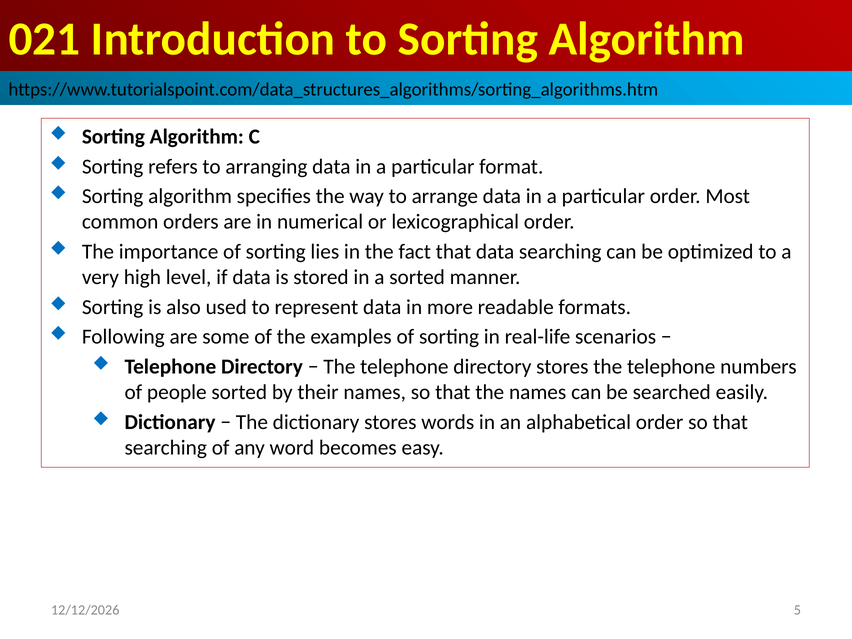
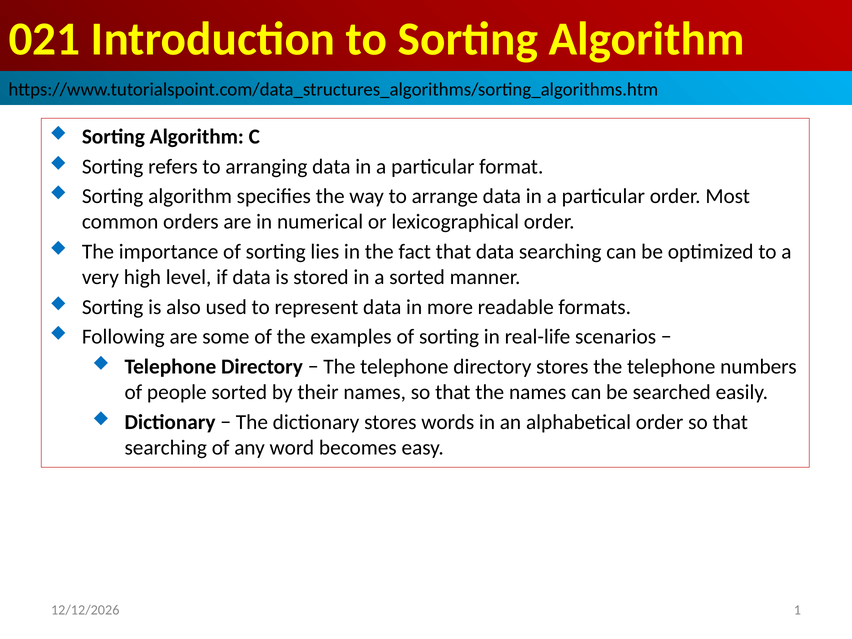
5: 5 -> 1
